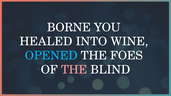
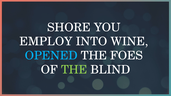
BORNE: BORNE -> SHORE
HEALED: HEALED -> EMPLOY
THE at (74, 70) colour: pink -> light green
